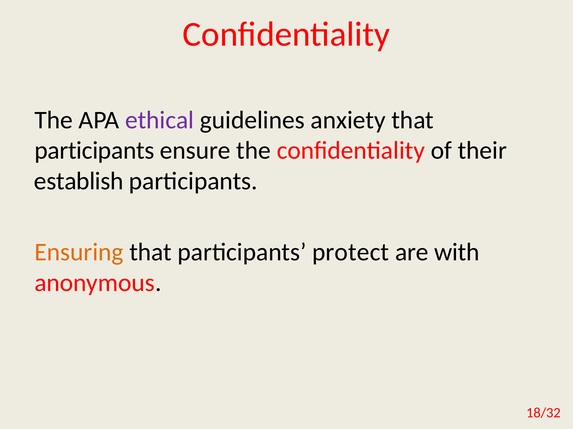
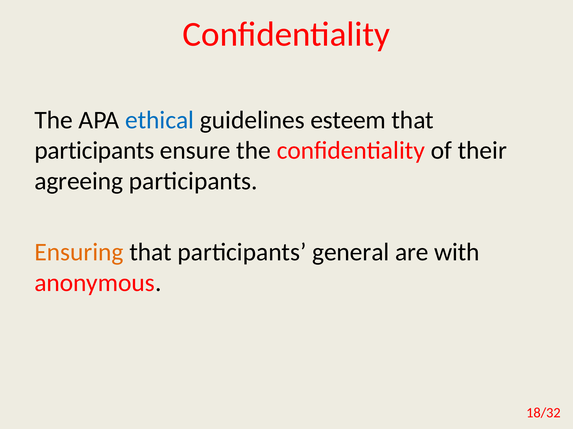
ethical colour: purple -> blue
anxiety: anxiety -> esteem
establish: establish -> agreeing
protect: protect -> general
